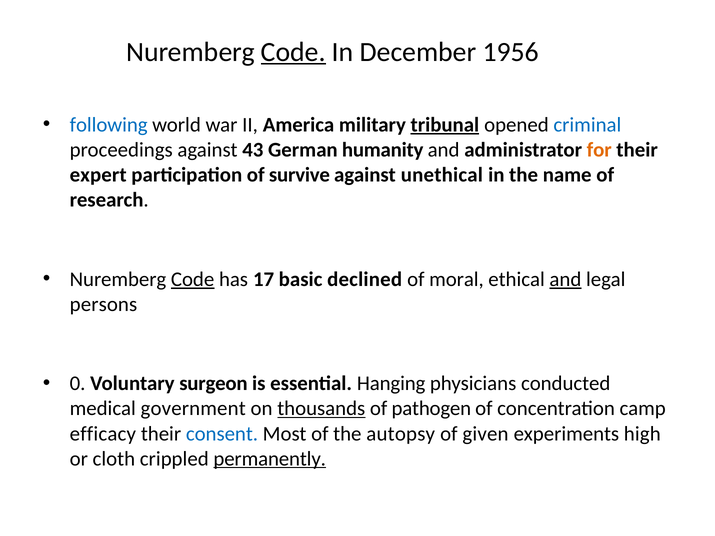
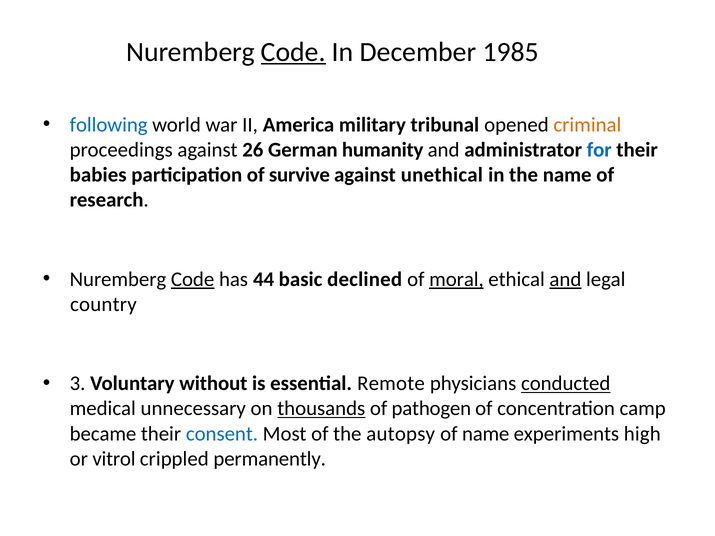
1956: 1956 -> 1985
tribunal underline: present -> none
criminal colour: blue -> orange
43: 43 -> 26
for colour: orange -> blue
expert: expert -> babies
17: 17 -> 44
moral underline: none -> present
persons: persons -> country
0: 0 -> 3
surgeon: surgeon -> without
Hanging: Hanging -> Remote
conducted underline: none -> present
government: government -> unnecessary
efficacy: efficacy -> became
of given: given -> name
cloth: cloth -> vitrol
permanently underline: present -> none
